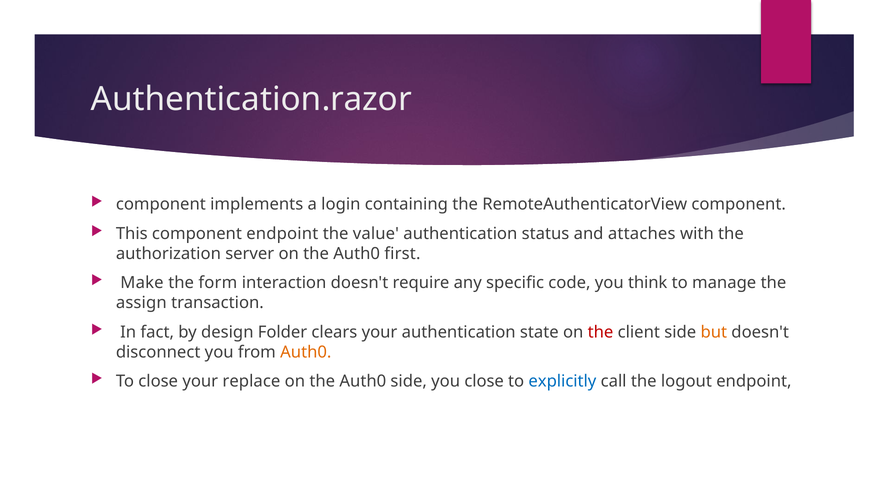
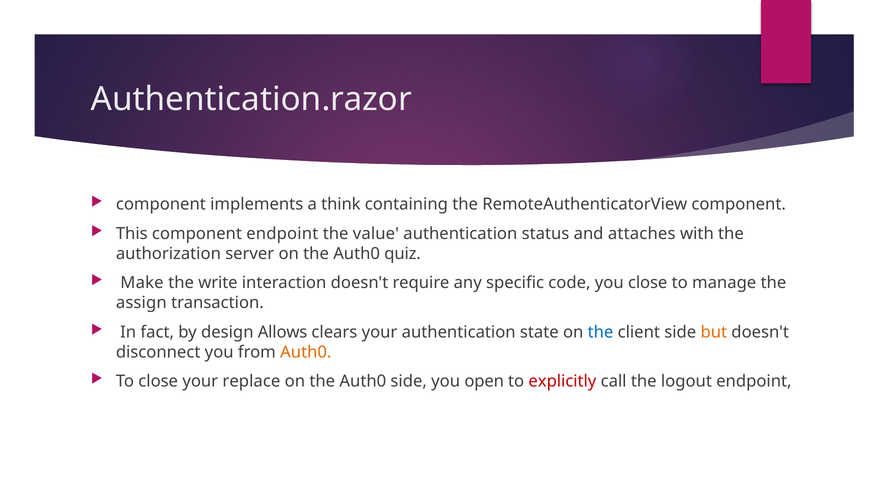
login: login -> think
first: first -> quiz
form: form -> write
you think: think -> close
Folder: Folder -> Allows
the at (601, 332) colour: red -> blue
you close: close -> open
explicitly colour: blue -> red
